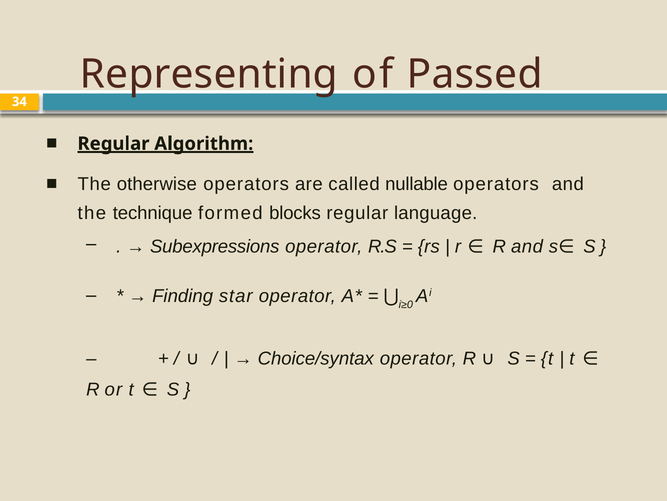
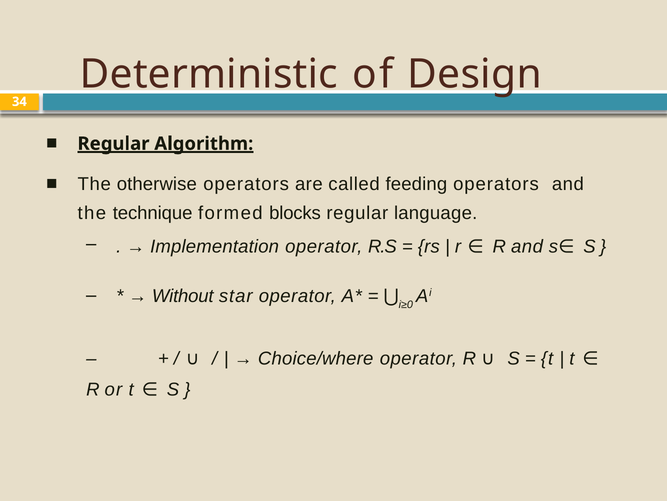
Representing: Representing -> Deterministic
Passed: Passed -> Design
nullable: nullable -> feeding
Subexpressions: Subexpressions -> Implementation
Finding: Finding -> Without
Choice/syntax: Choice/syntax -> Choice/where
